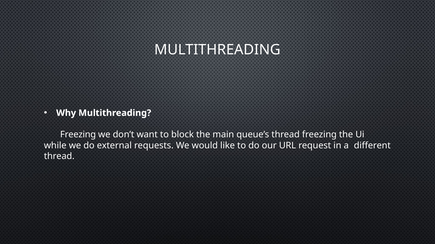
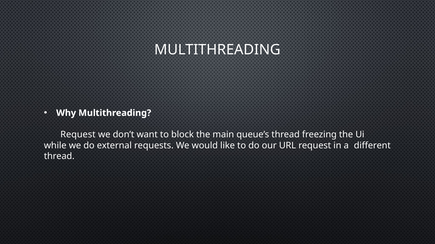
Freezing at (78, 135): Freezing -> Request
